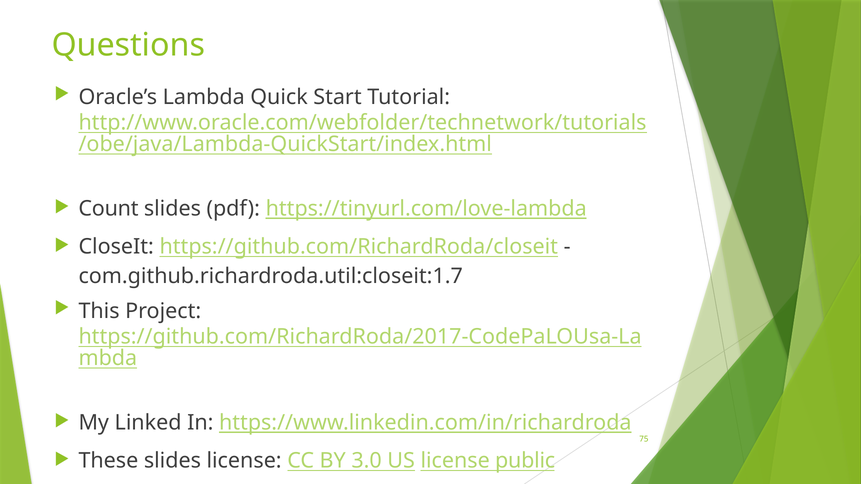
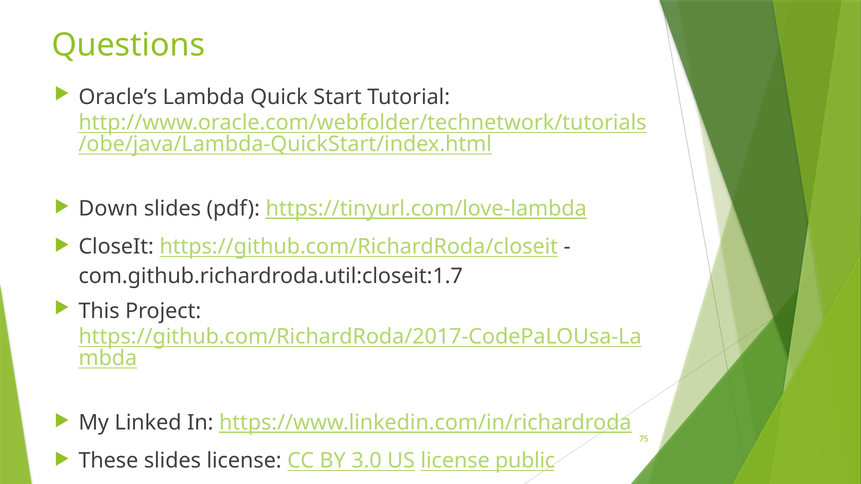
Count: Count -> Down
